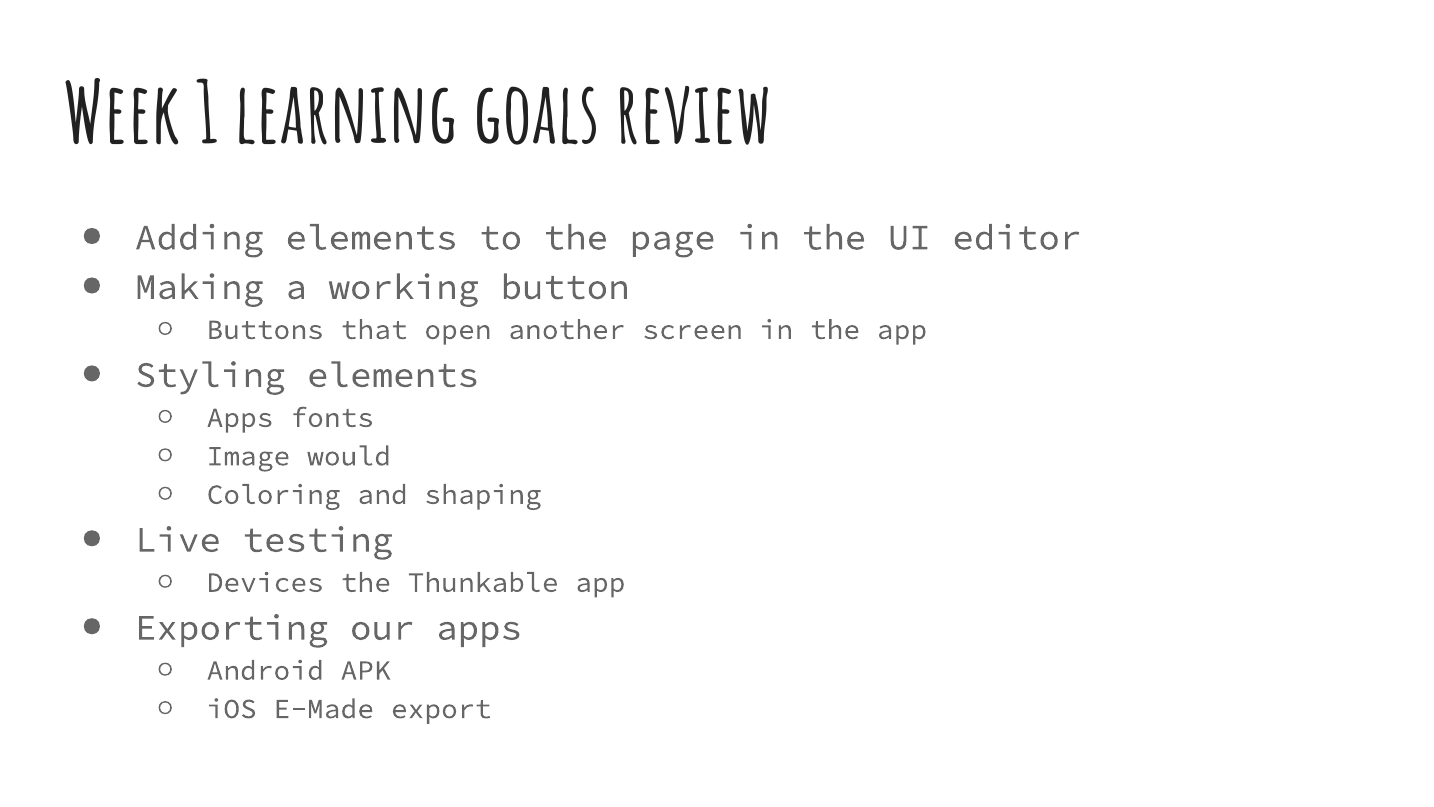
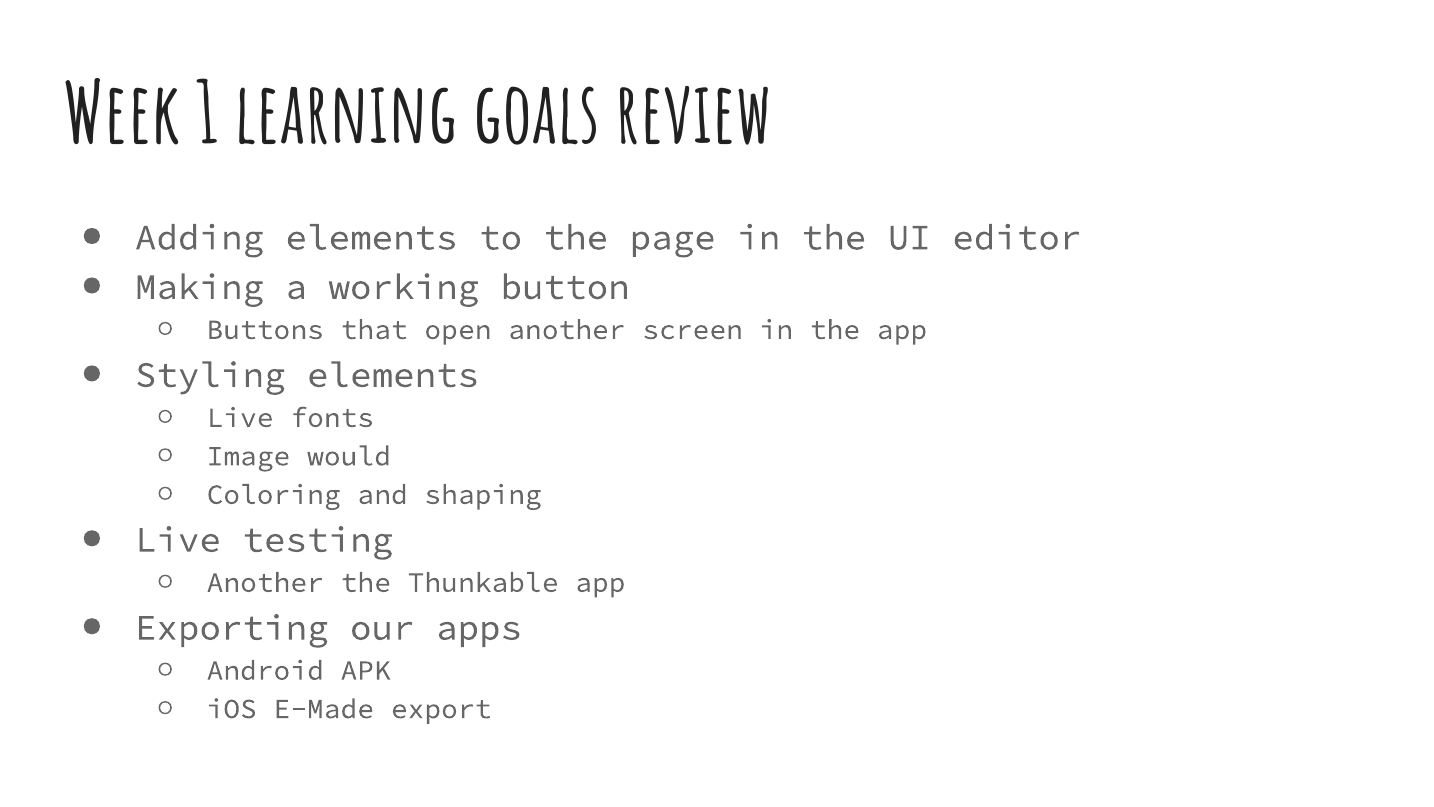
Apps at (240, 417): Apps -> Live
Devices at (265, 582): Devices -> Another
